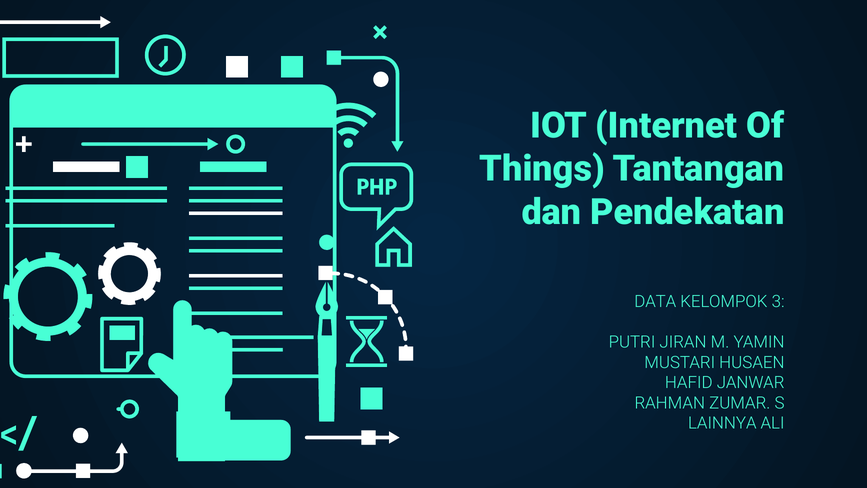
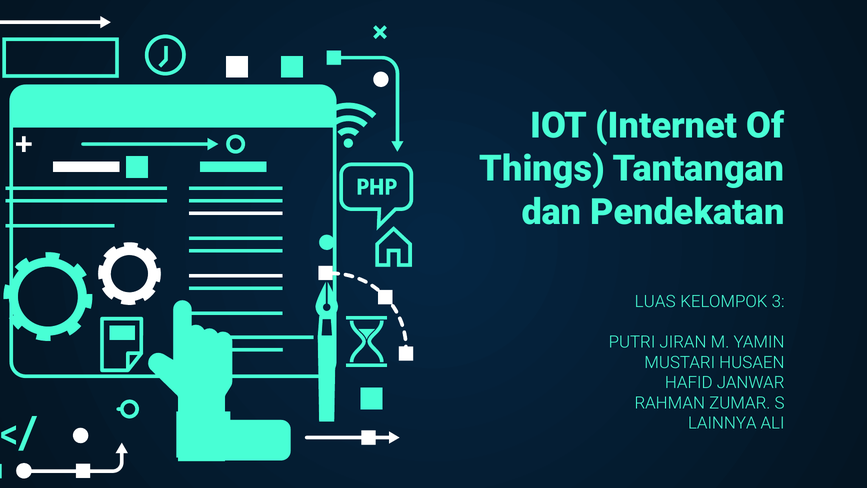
DATA: DATA -> LUAS
